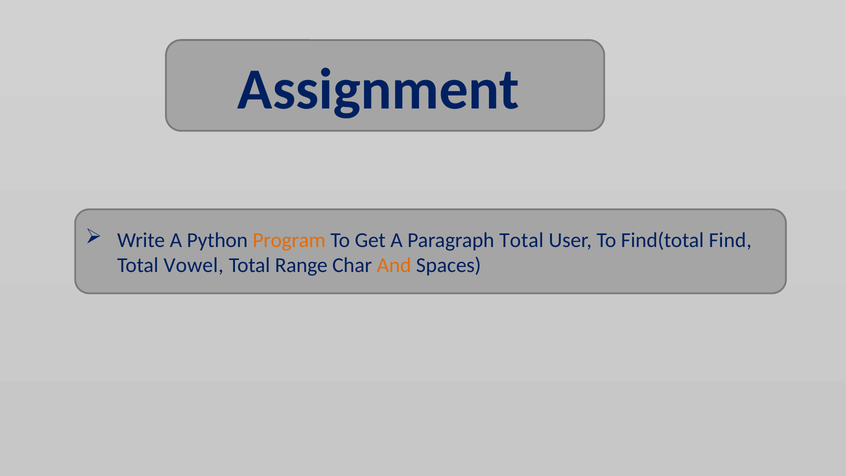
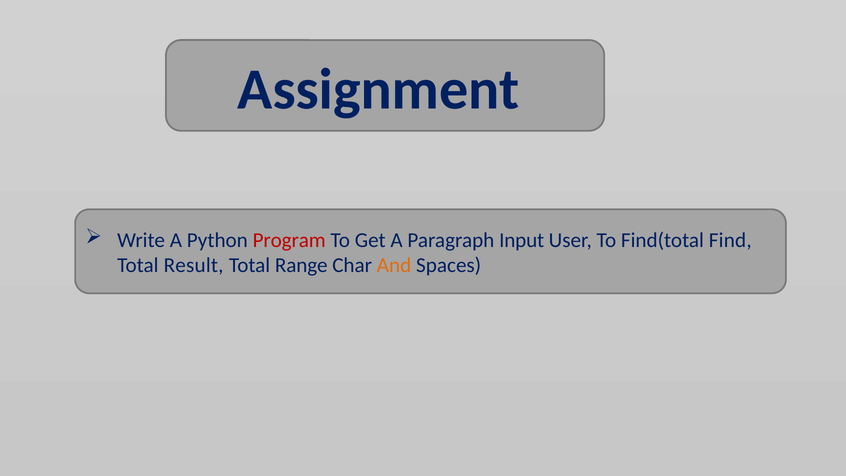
Program colour: orange -> red
Paragraph Total: Total -> Input
Vowel: Vowel -> Result
